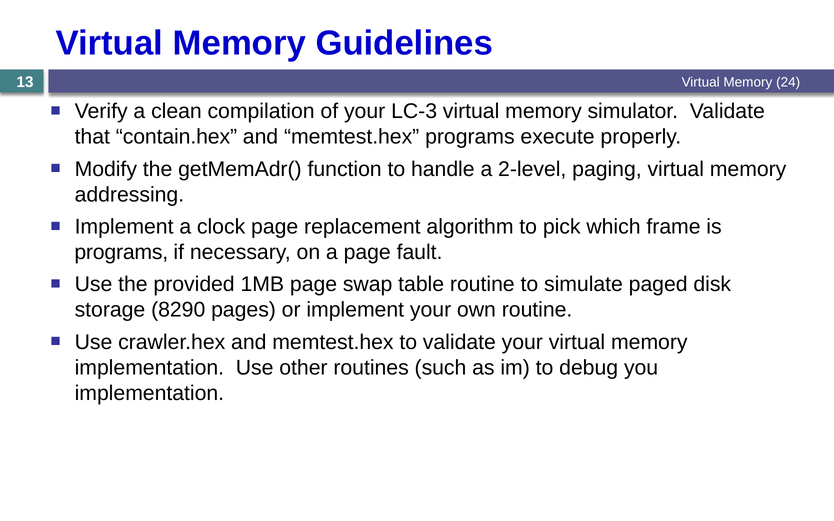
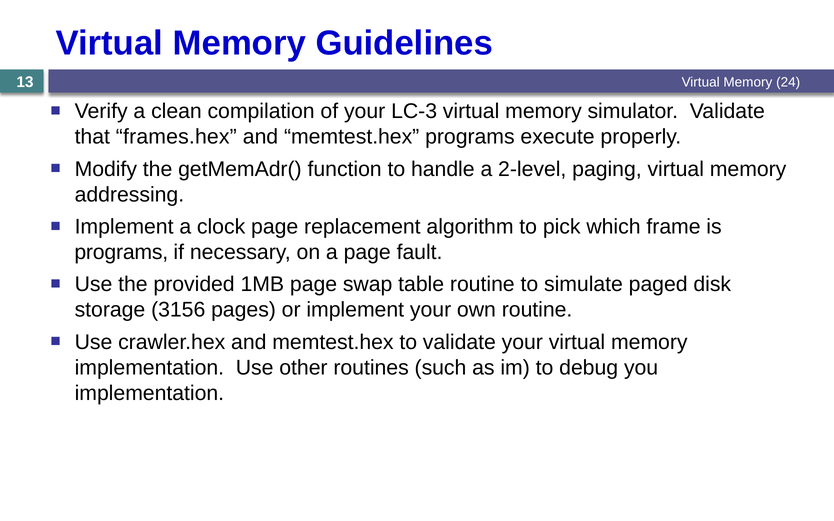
contain.hex: contain.hex -> frames.hex
8290: 8290 -> 3156
